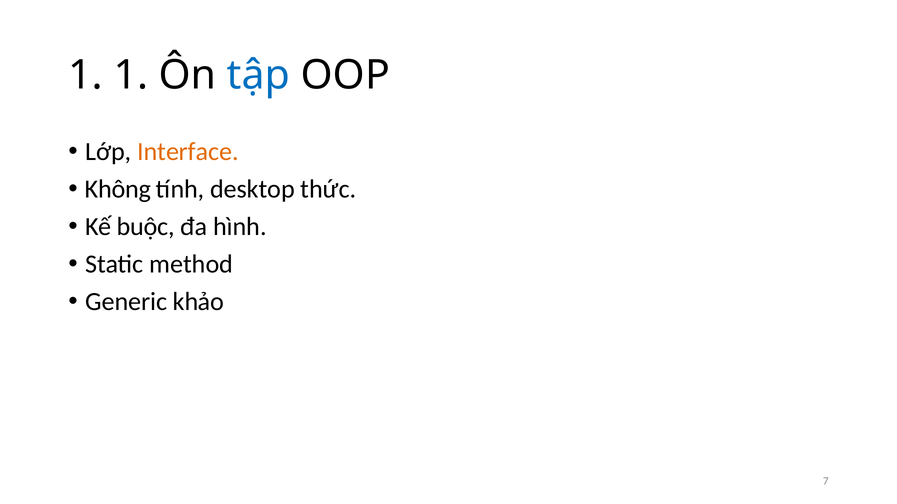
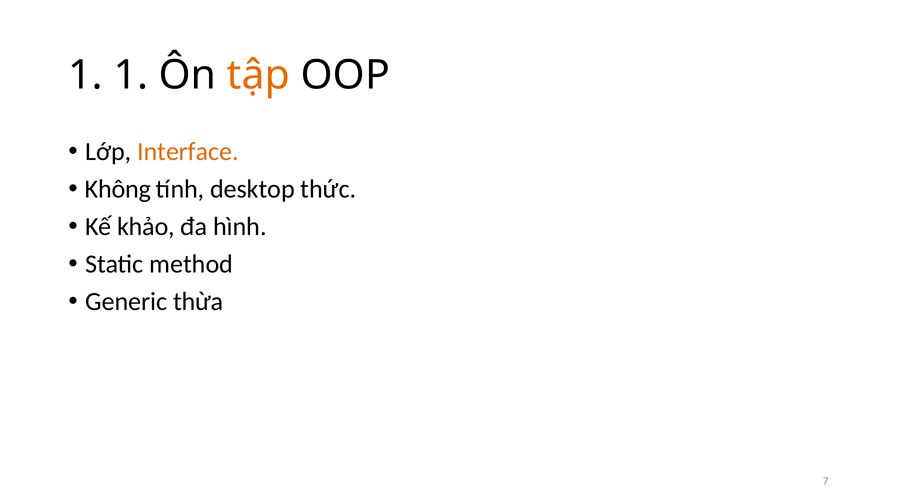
tập colour: blue -> orange
buộc: buộc -> khảo
khảo: khảo -> thừa
